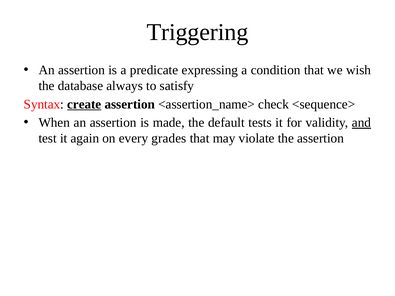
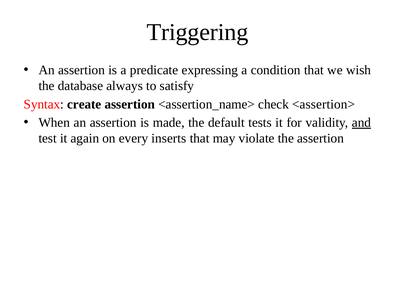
create underline: present -> none
<sequence>: <sequence> -> <assertion>
grades: grades -> inserts
